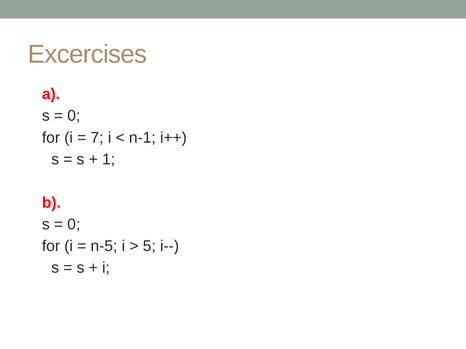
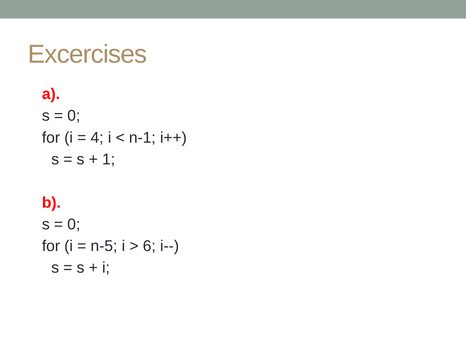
7: 7 -> 4
5: 5 -> 6
